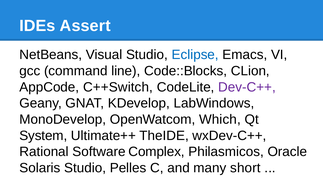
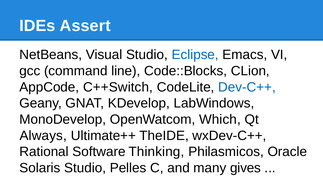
Dev-C++ colour: purple -> blue
System: System -> Always
Complex: Complex -> Thinking
short: short -> gives
